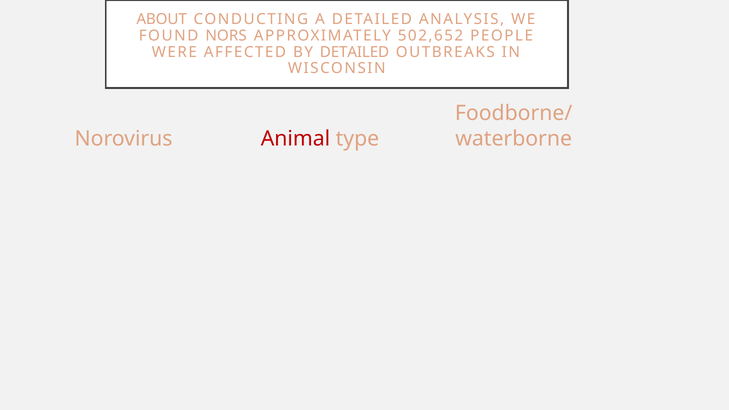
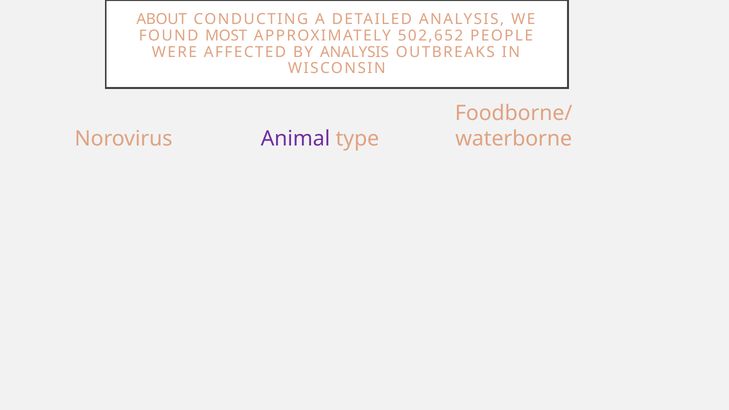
NORS: NORS -> MOST
BY DETAILED: DETAILED -> ANALYSIS
Animal colour: red -> purple
